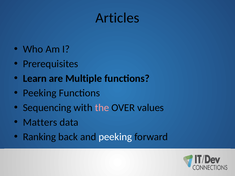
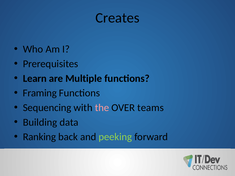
Articles: Articles -> Creates
Peeking at (40, 93): Peeking -> Framing
values: values -> teams
Matters: Matters -> Building
peeking at (115, 137) colour: white -> light green
